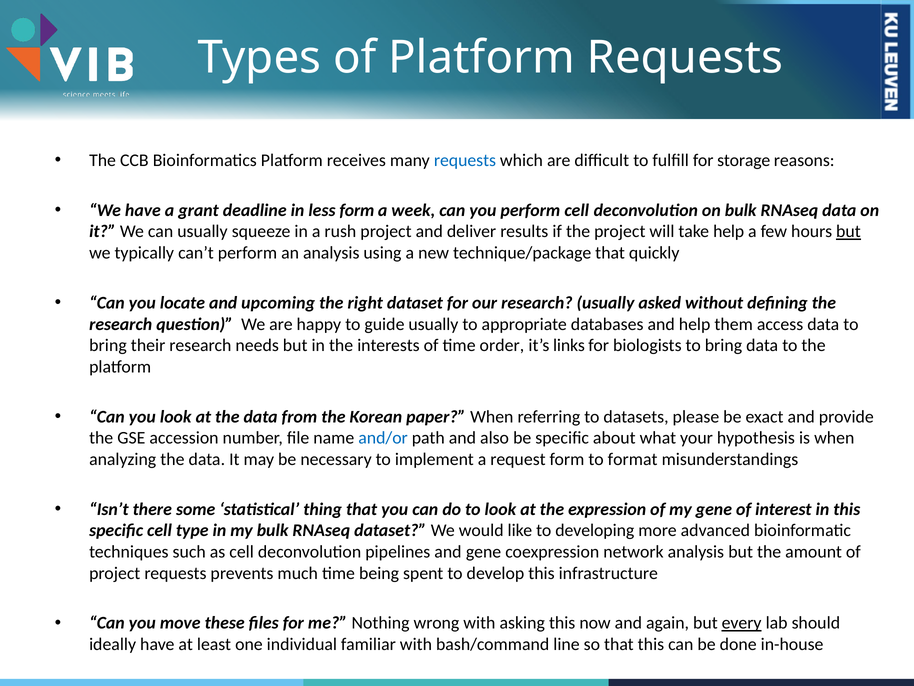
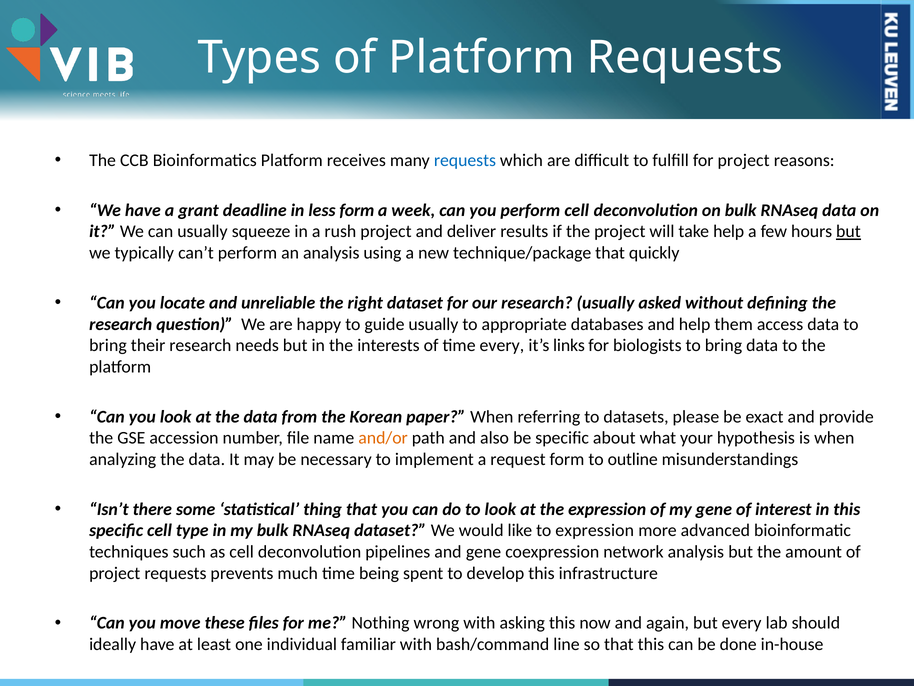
for storage: storage -> project
upcoming: upcoming -> unreliable
time order: order -> every
and/or colour: blue -> orange
format: format -> outline
to developing: developing -> expression
every at (742, 623) underline: present -> none
